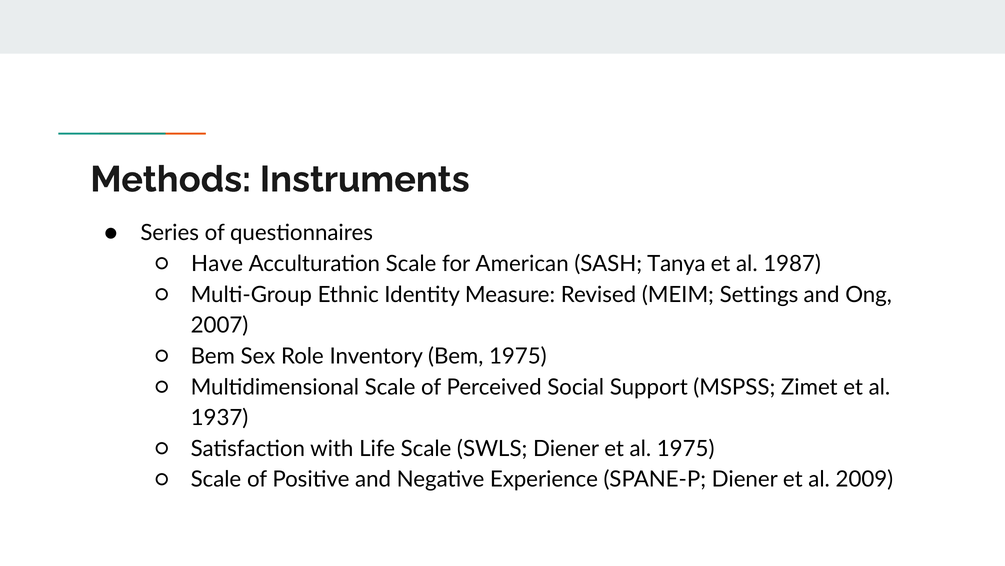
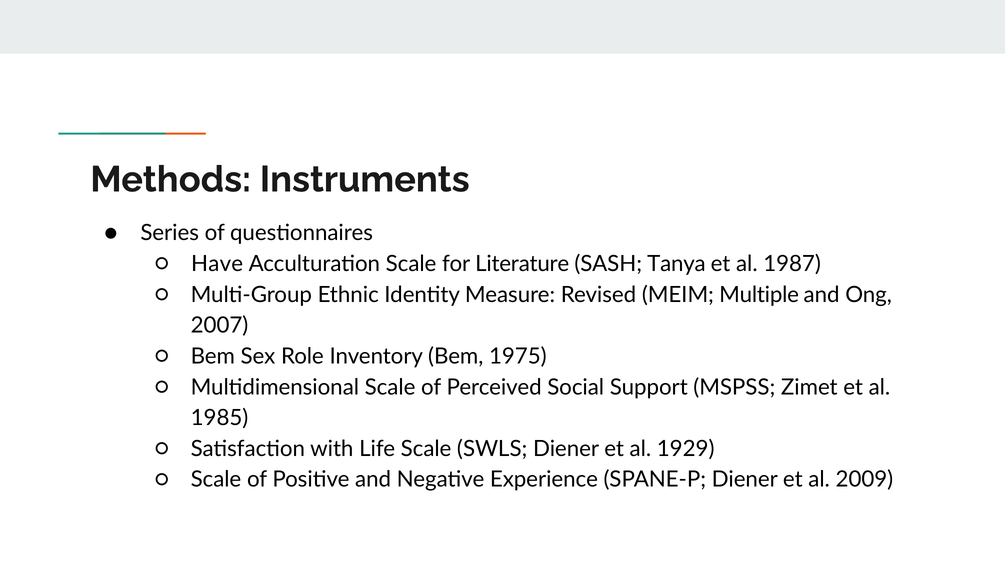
American: American -> Literature
Settings: Settings -> Multiple
1937: 1937 -> 1985
al 1975: 1975 -> 1929
